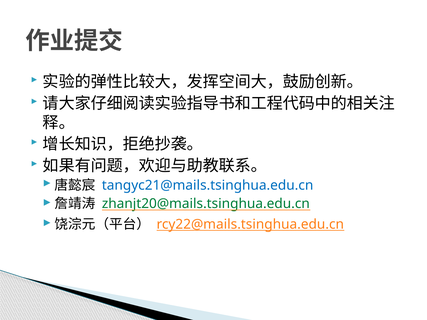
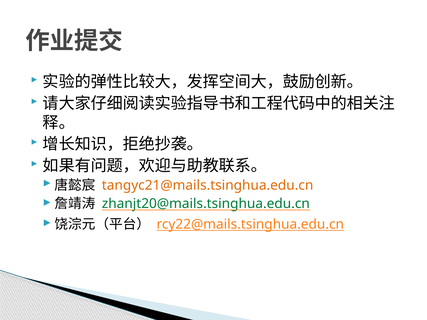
tangyc21@mails.tsinghua.edu.cn colour: blue -> orange
